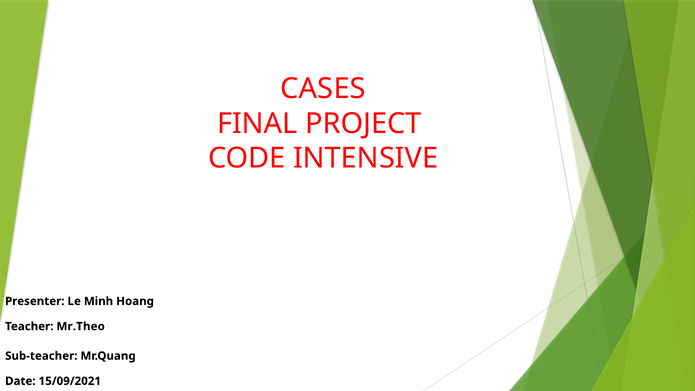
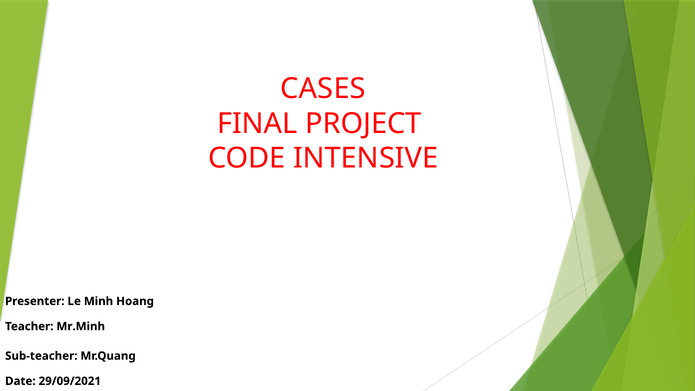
Mr.Theo: Mr.Theo -> Mr.Minh
15/09/2021: 15/09/2021 -> 29/09/2021
